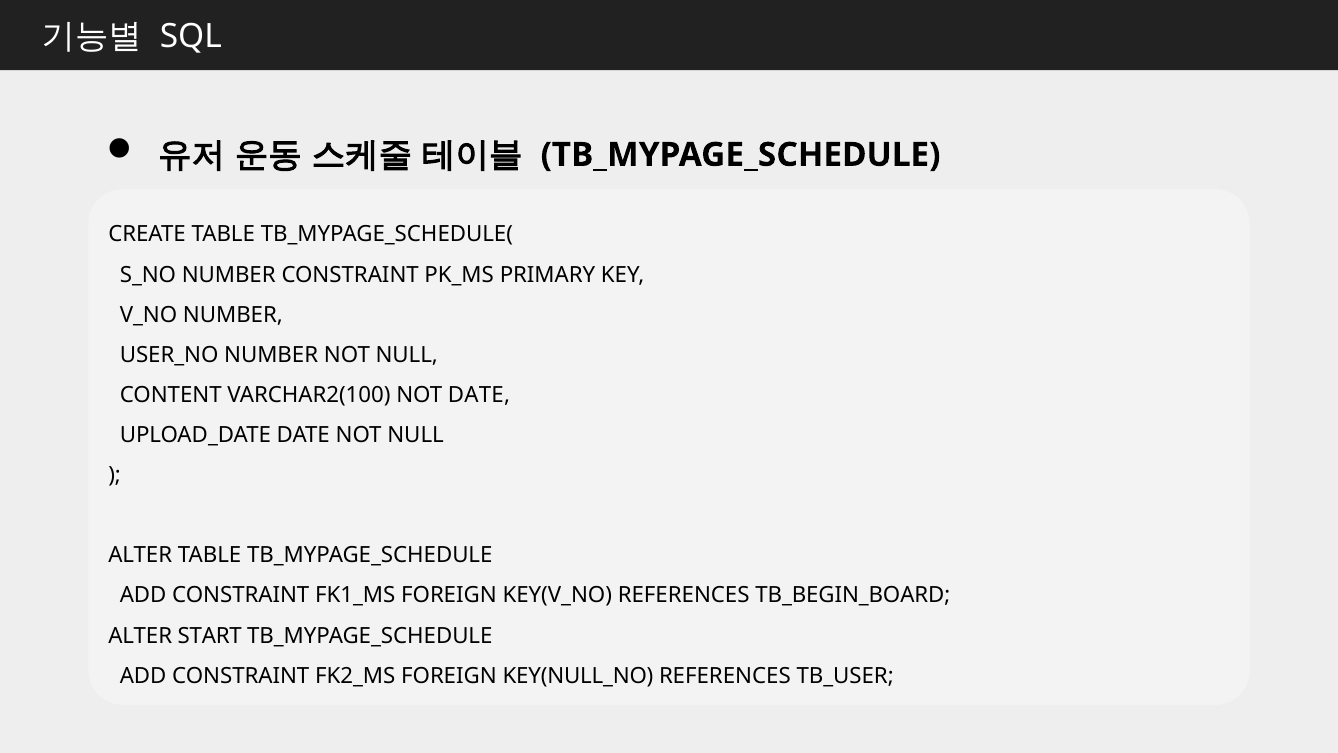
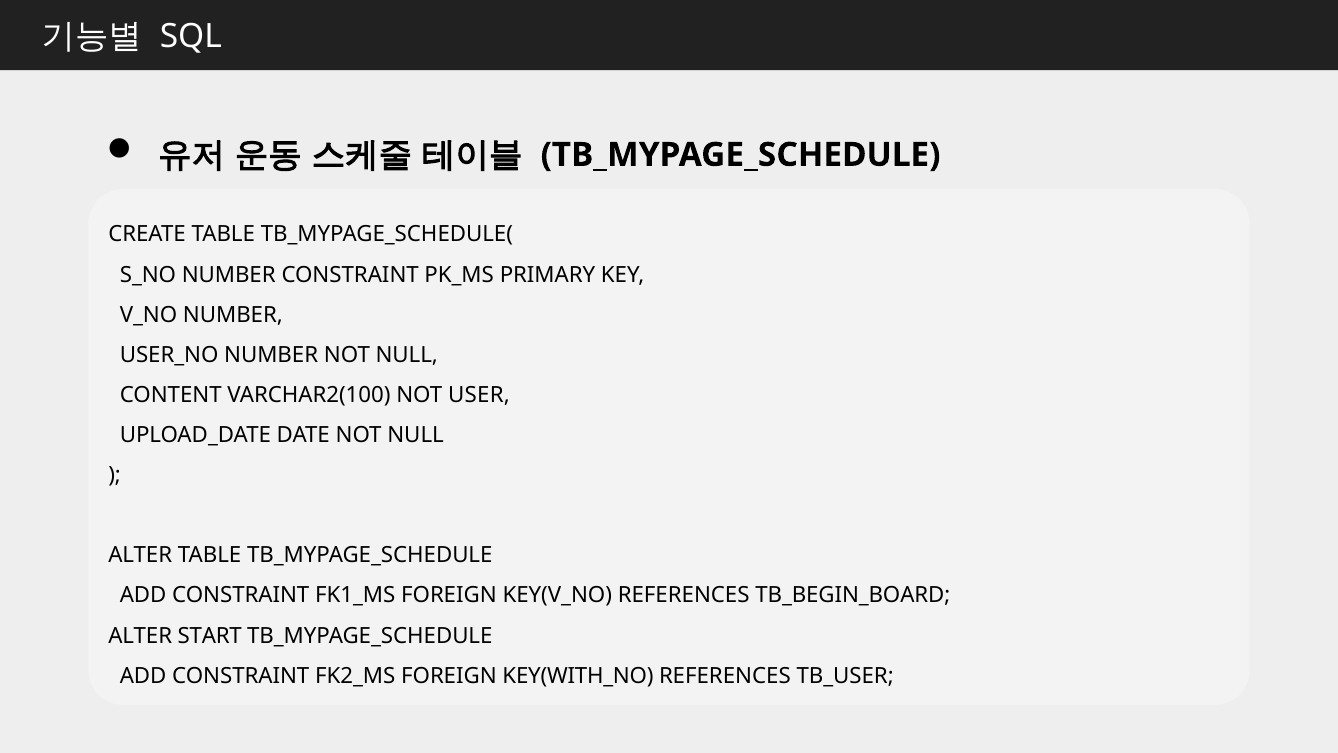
NOT DATE: DATE -> USER
KEY(NULL_NO: KEY(NULL_NO -> KEY(WITH_NO
